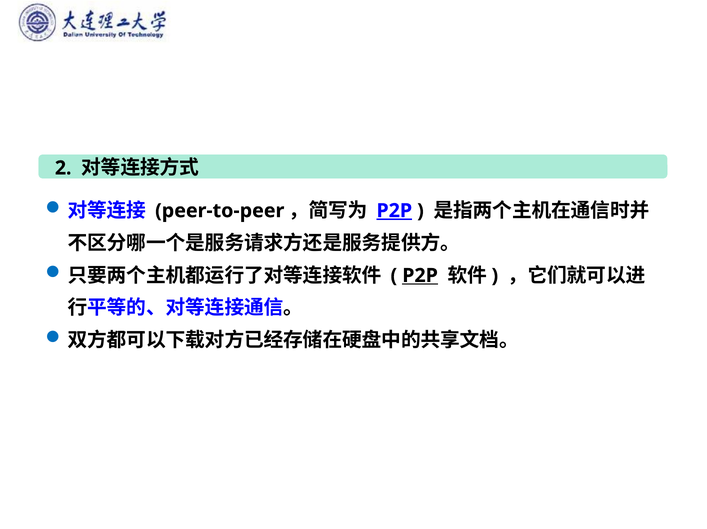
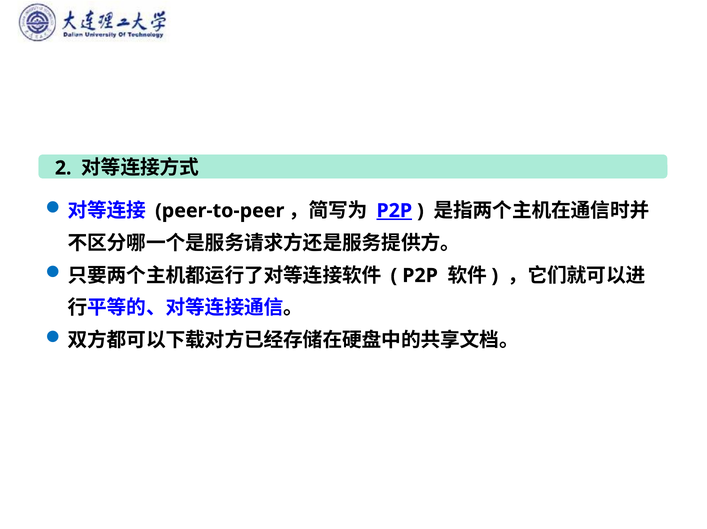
P2P at (420, 275) underline: present -> none
